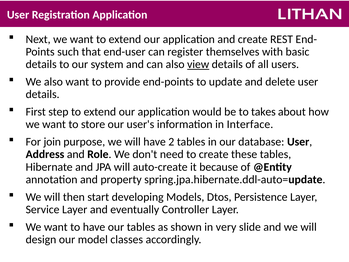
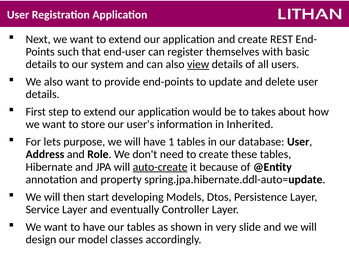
Interface: Interface -> Inherited
join: join -> lets
2: 2 -> 1
auto-create underline: none -> present
